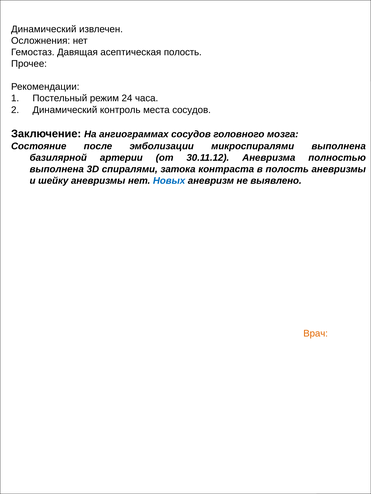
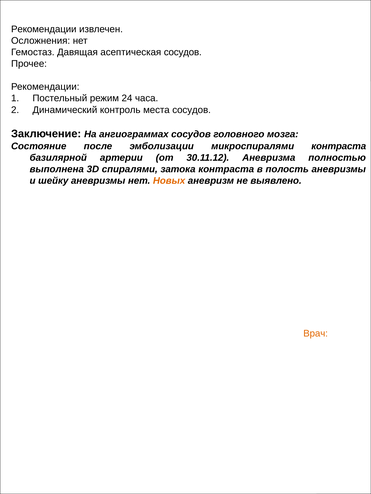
Динамический at (44, 29): Динамический -> Рекомендации
асептическая полость: полость -> сосудов
микроспиралями выполнена: выполнена -> контраста
Новых colour: blue -> orange
